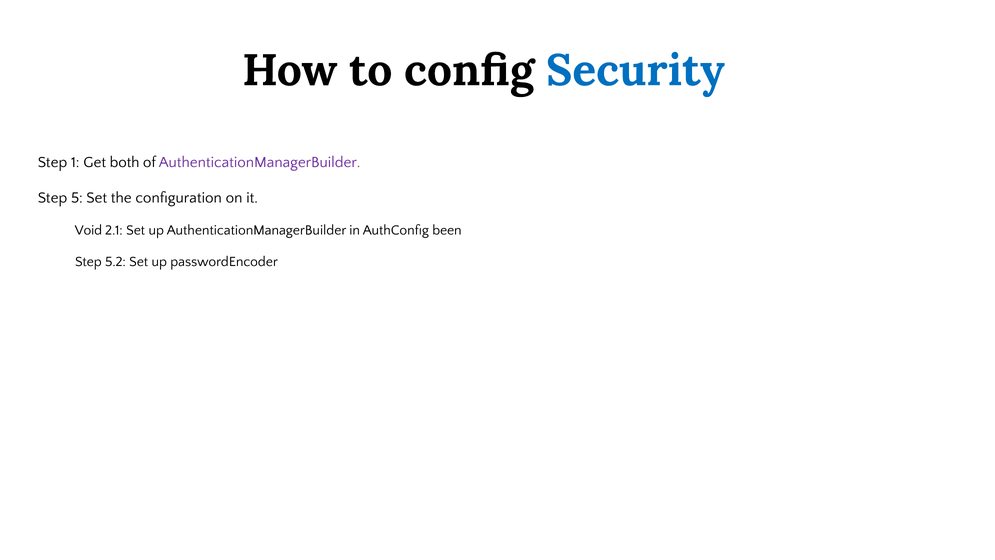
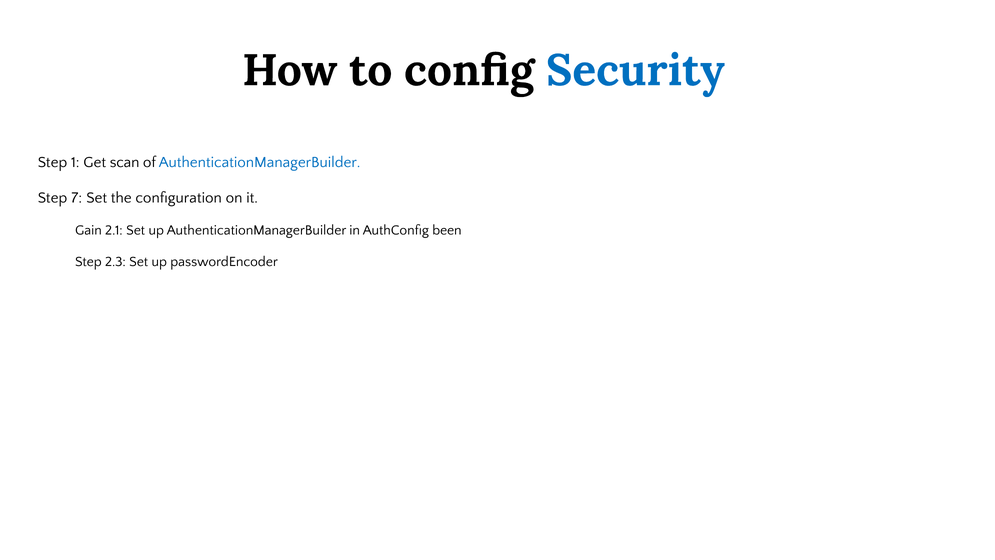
both: both -> scan
AuthenticationManagerBuilder at (260, 162) colour: purple -> blue
5: 5 -> 7
Void: Void -> Gain
5.2: 5.2 -> 2.3
